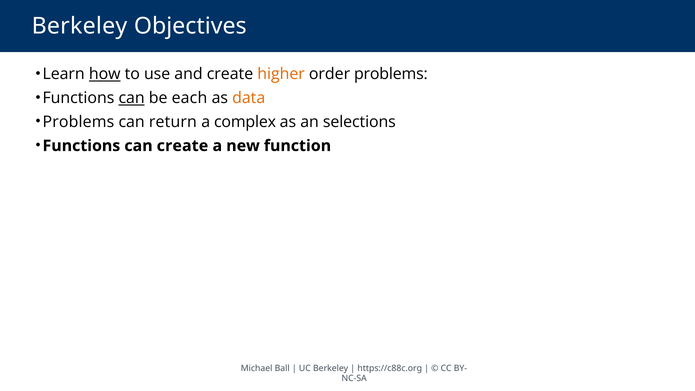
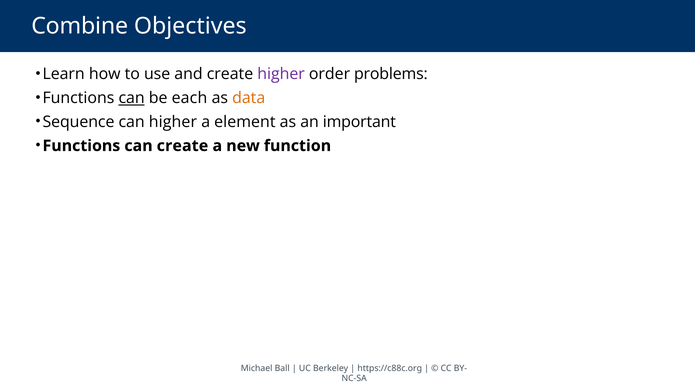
Berkeley at (79, 26): Berkeley -> Combine
how underline: present -> none
higher at (281, 74) colour: orange -> purple
Problems at (78, 122): Problems -> Sequence
can return: return -> higher
complex: complex -> element
selections: selections -> important
